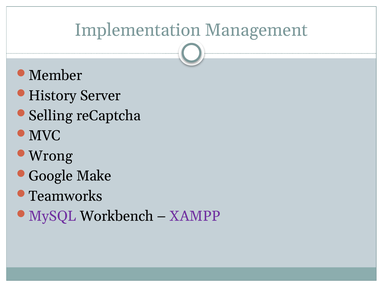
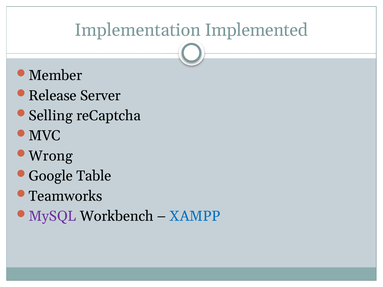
Management: Management -> Implemented
History: History -> Release
Make: Make -> Table
XAMPP colour: purple -> blue
